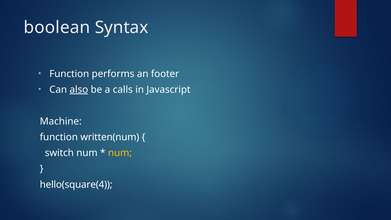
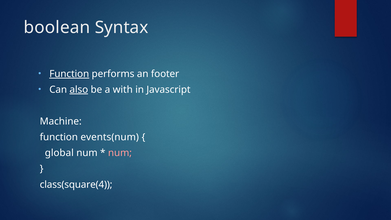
Function at (69, 74) underline: none -> present
calls: calls -> with
written(num: written(num -> events(num
switch: switch -> global
num at (120, 153) colour: yellow -> pink
hello(square(4: hello(square(4 -> class(square(4
